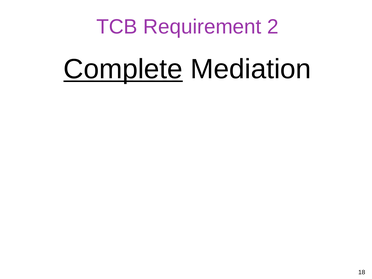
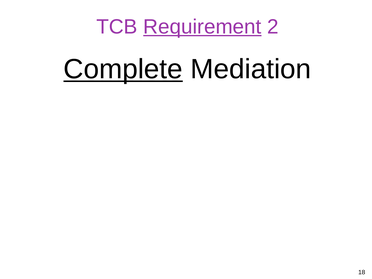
Requirement underline: none -> present
